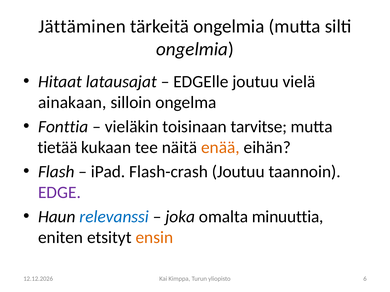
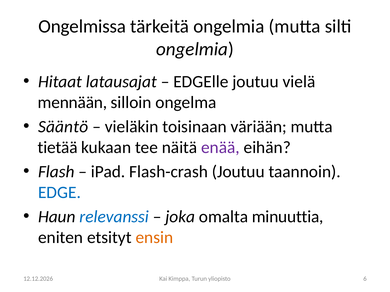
Jättäminen: Jättäminen -> Ongelmissa
ainakaan: ainakaan -> mennään
Fonttia: Fonttia -> Sääntö
tarvitse: tarvitse -> väriään
enää colour: orange -> purple
EDGE colour: purple -> blue
